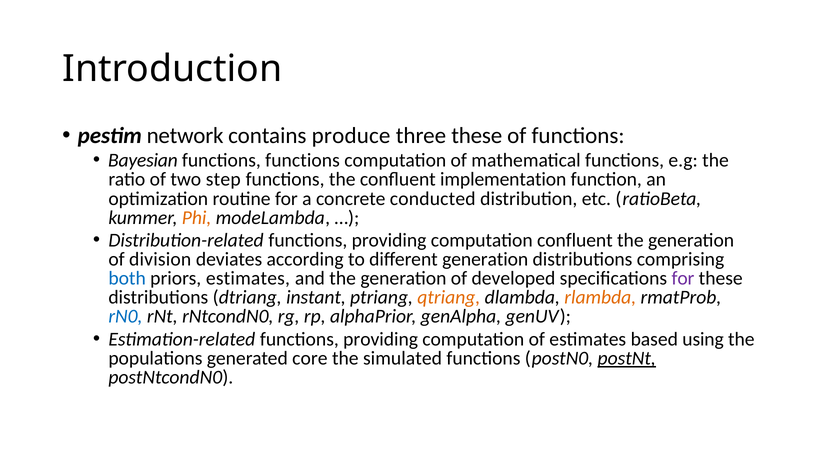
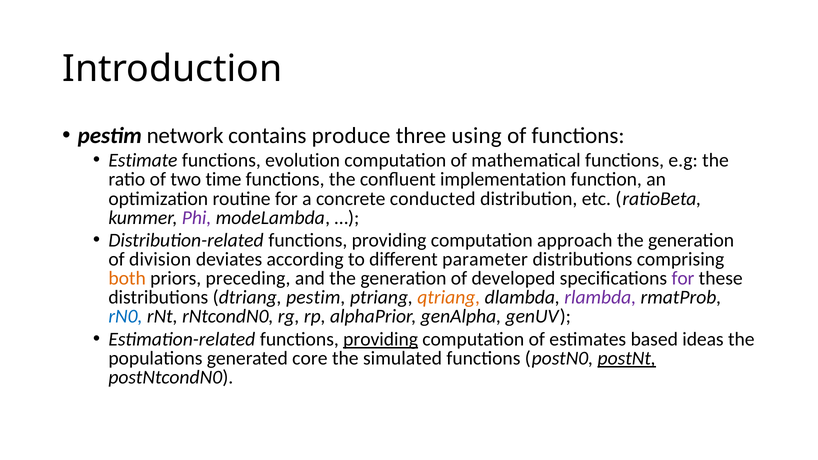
three these: these -> using
Bayesian: Bayesian -> Estimate
functions functions: functions -> evolution
step: step -> time
Phi colour: orange -> purple
computation confluent: confluent -> approach
different generation: generation -> parameter
both colour: blue -> orange
priors estimates: estimates -> preceding
dtriang instant: instant -> pestim
rlambda colour: orange -> purple
providing at (381, 339) underline: none -> present
using: using -> ideas
